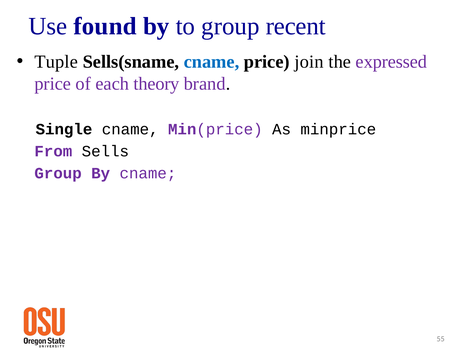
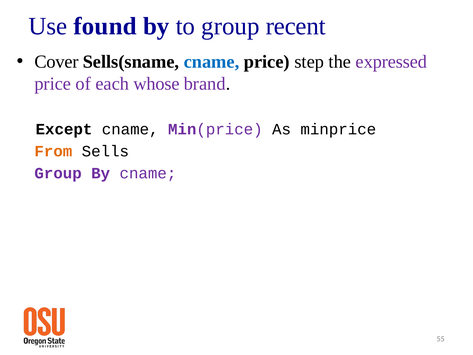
Tuple: Tuple -> Cover
join: join -> step
theory: theory -> whose
Single: Single -> Except
From colour: purple -> orange
